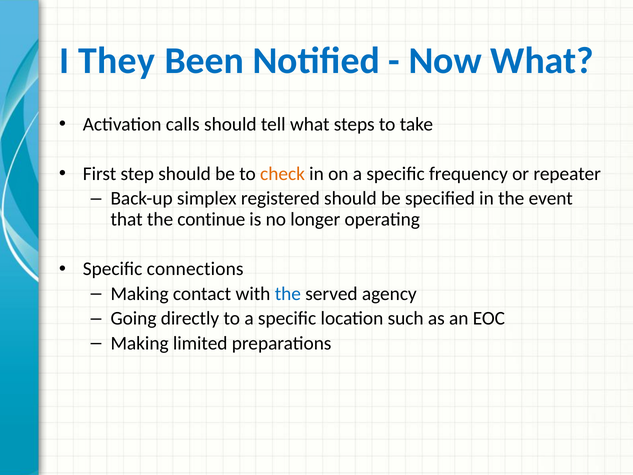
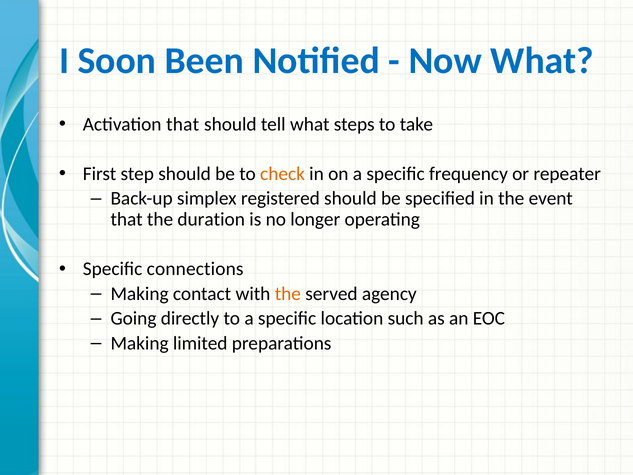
They: They -> Soon
Activation calls: calls -> that
continue: continue -> duration
the at (288, 294) colour: blue -> orange
